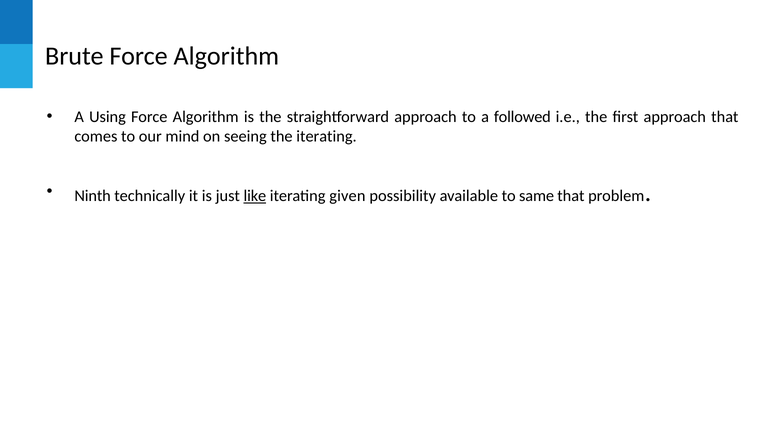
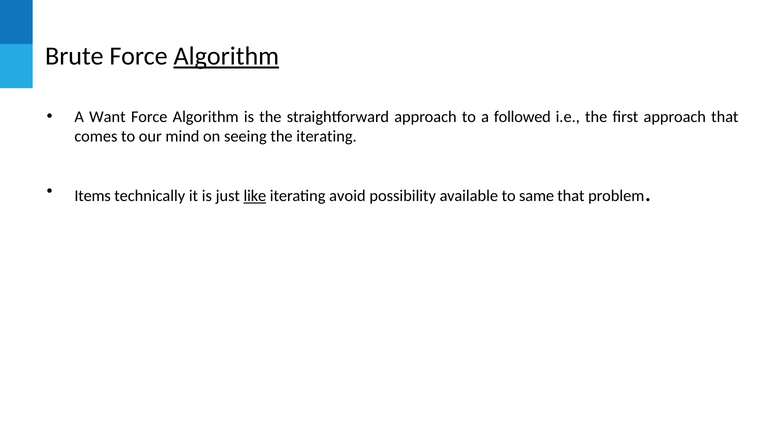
Algorithm at (226, 56) underline: none -> present
Using: Using -> Want
Ninth: Ninth -> Items
given: given -> avoid
